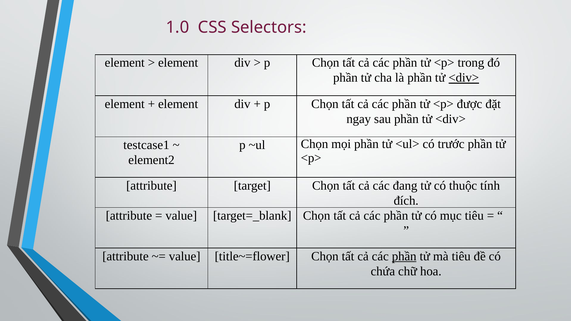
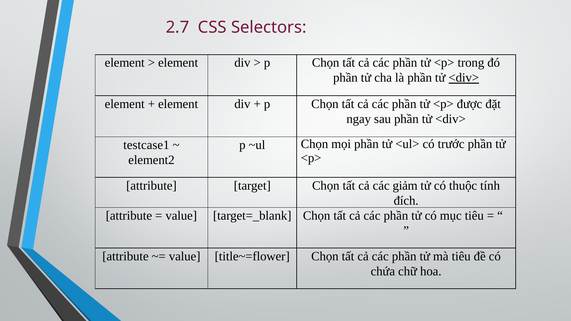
1.0: 1.0 -> 2.7
đang: đang -> giảm
phần at (404, 256) underline: present -> none
